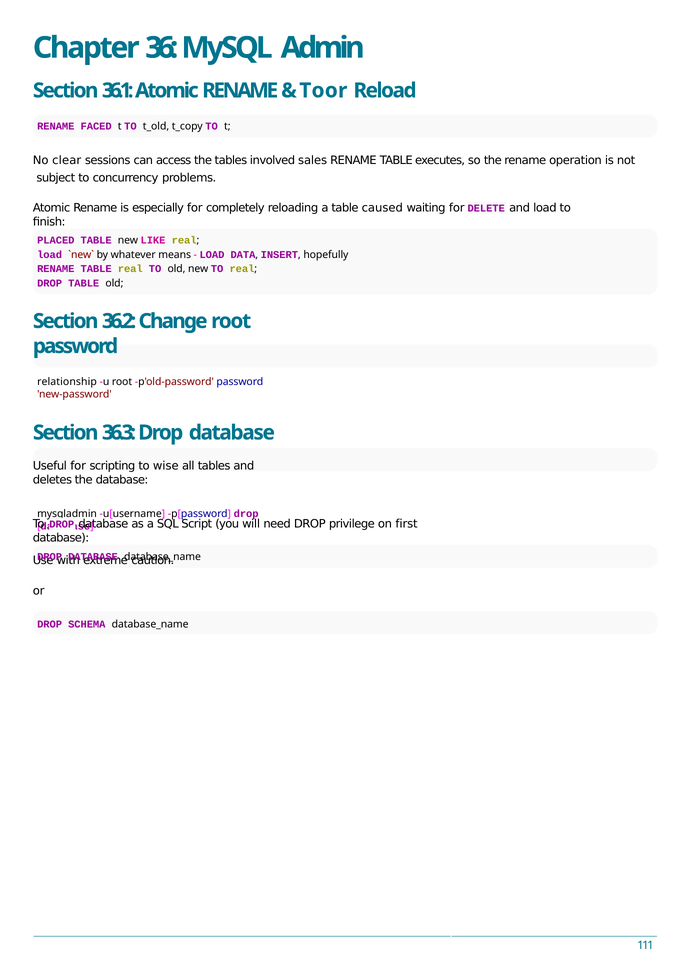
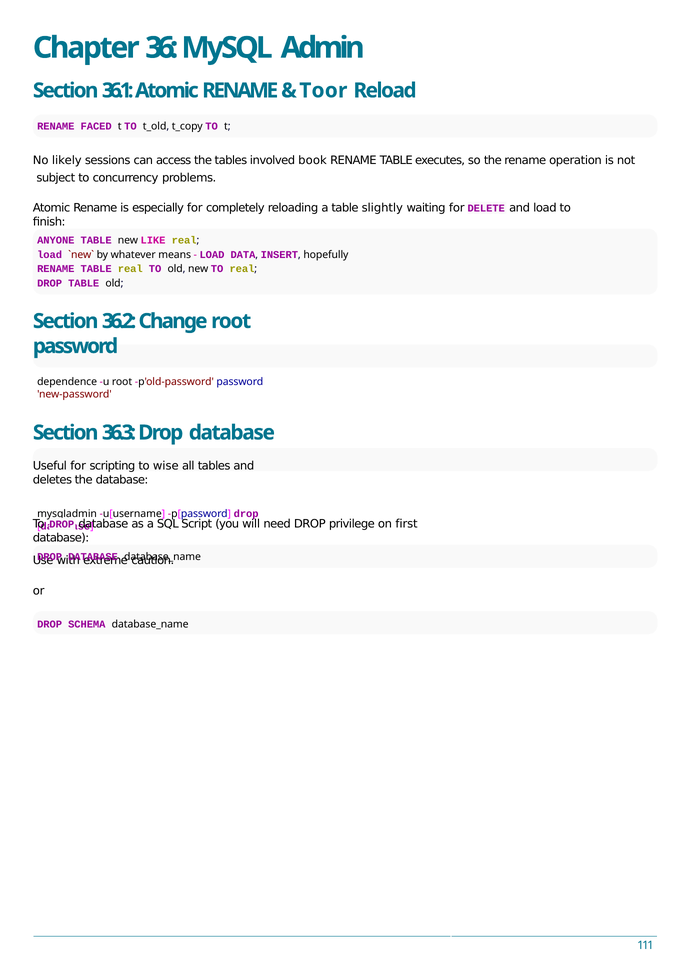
clear: clear -> likely
sales: sales -> book
caused: caused -> slightly
PLACED: PLACED -> ANYONE
relationship: relationship -> dependence
